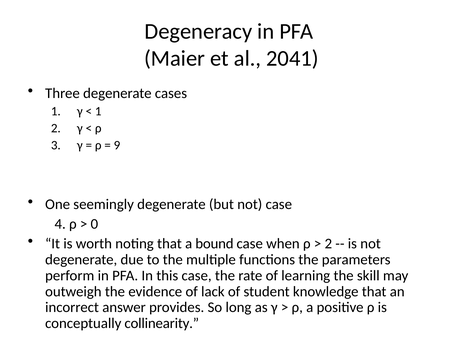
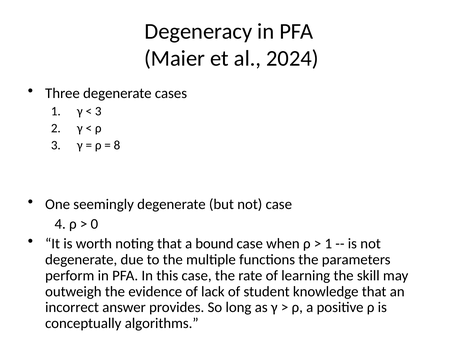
2041: 2041 -> 2024
1 at (98, 111): 1 -> 3
9: 9 -> 8
2 at (328, 244): 2 -> 1
collinearity: collinearity -> algorithms
